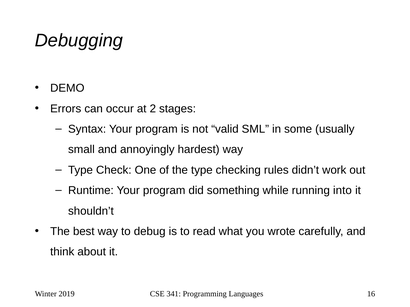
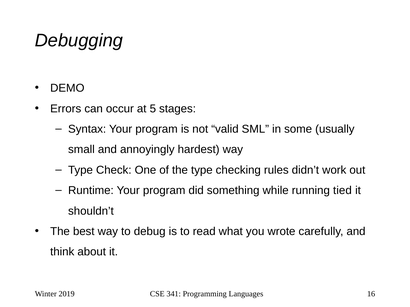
2: 2 -> 5
into: into -> tied
